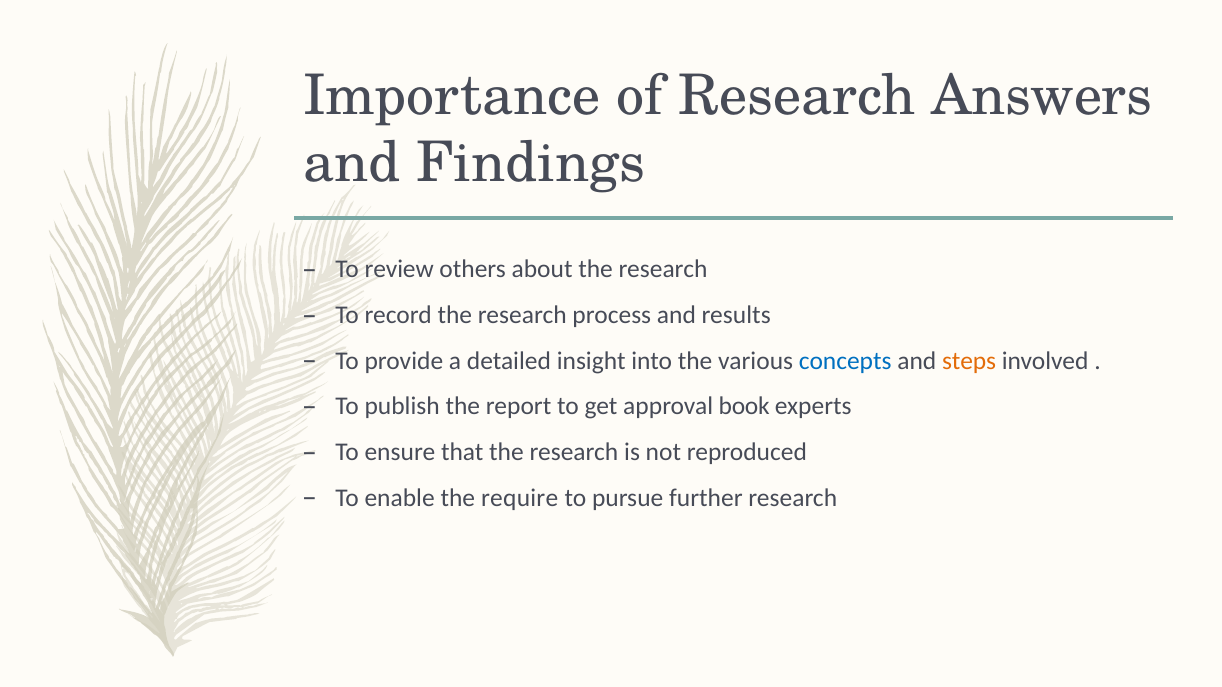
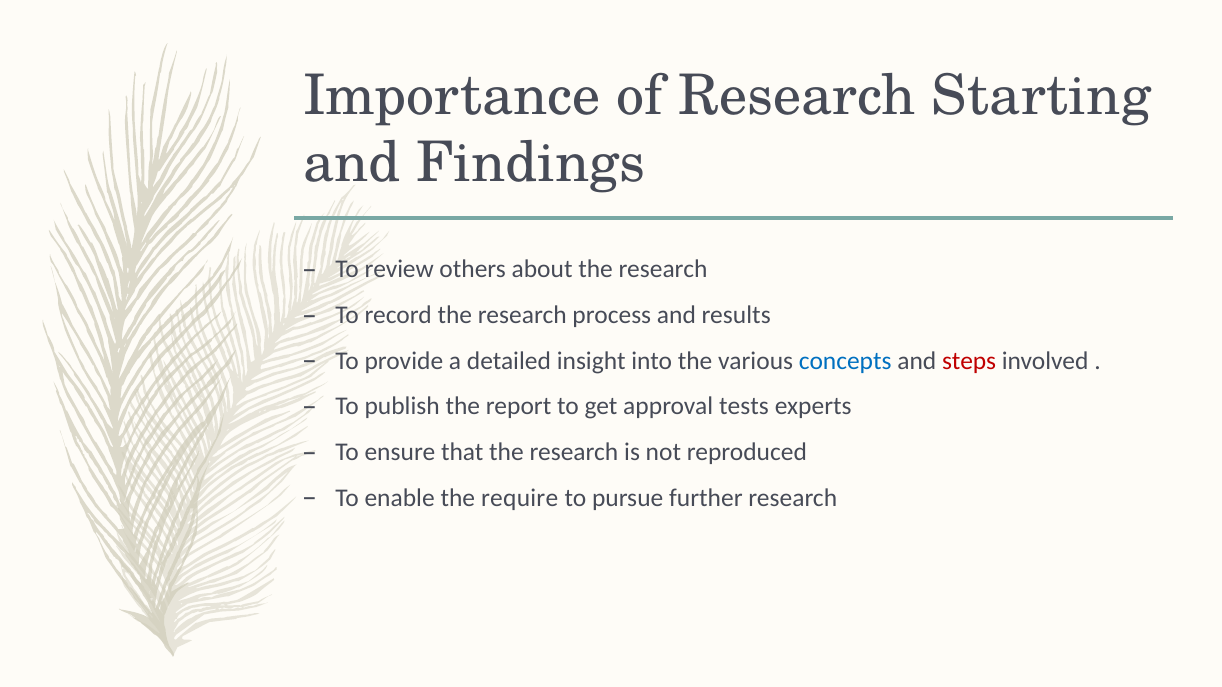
Answers: Answers -> Starting
steps colour: orange -> red
book: book -> tests
